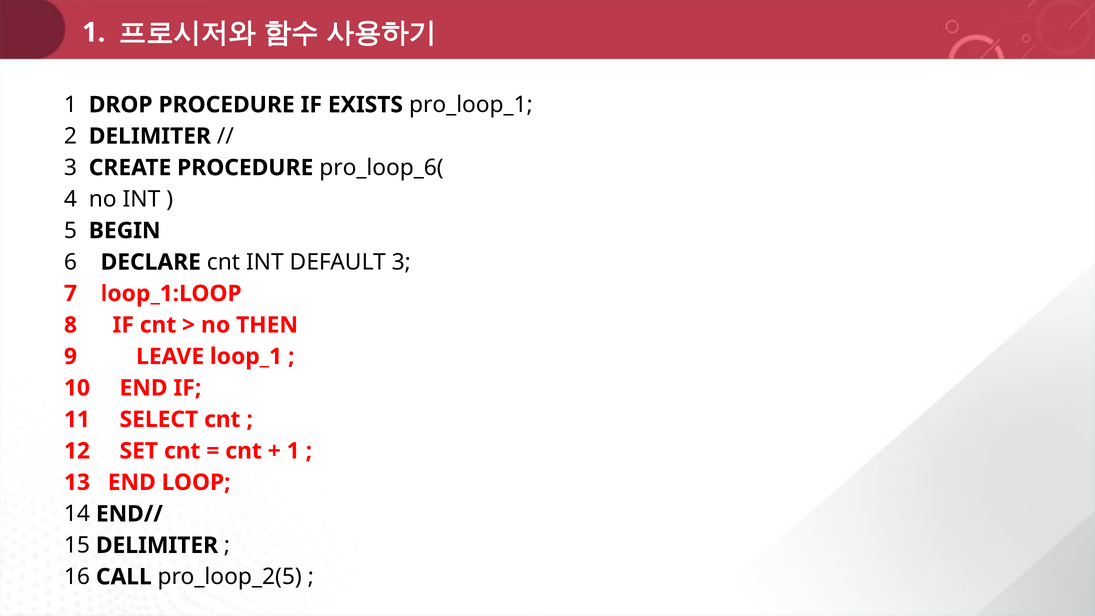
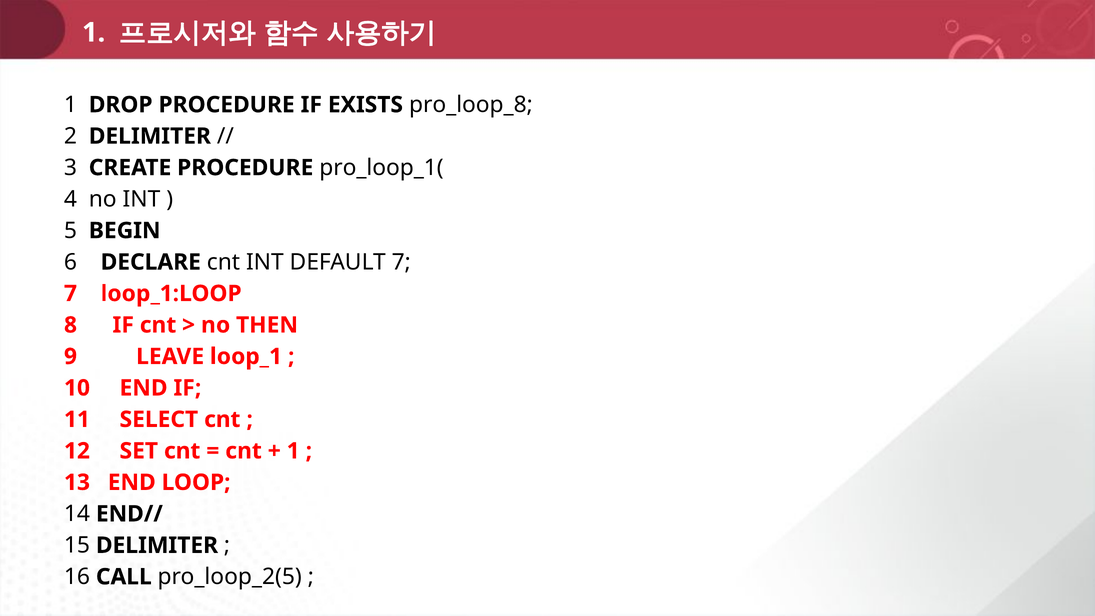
pro_loop_1: pro_loop_1 -> pro_loop_8
pro_loop_6(: pro_loop_6( -> pro_loop_1(
DEFAULT 3: 3 -> 7
